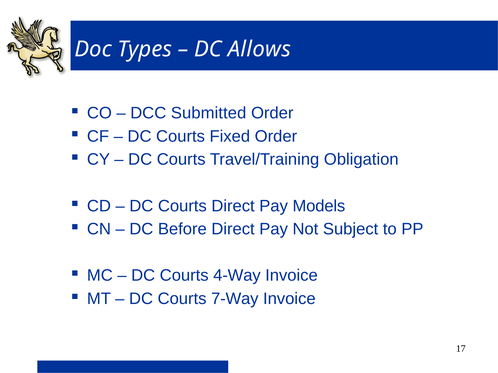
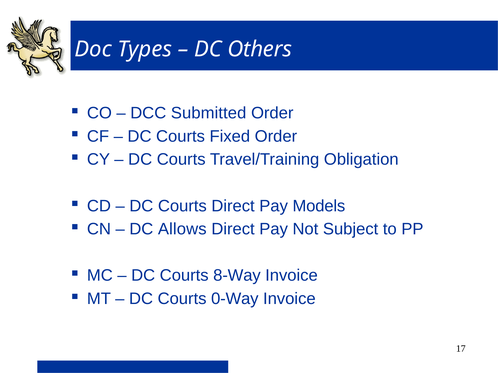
Allows: Allows -> Others
Before: Before -> Allows
4-Way: 4-Way -> 8-Way
7-Way: 7-Way -> 0-Way
